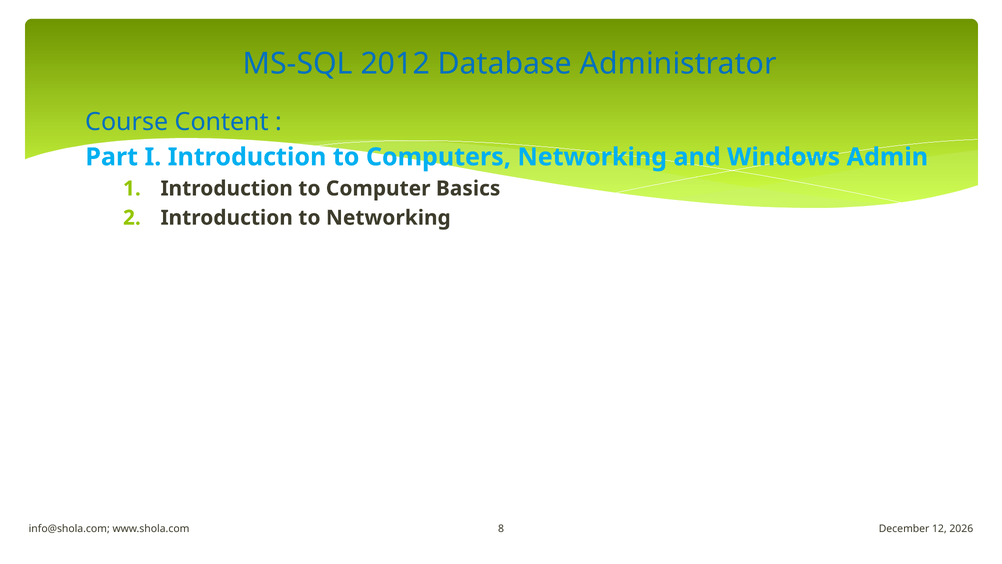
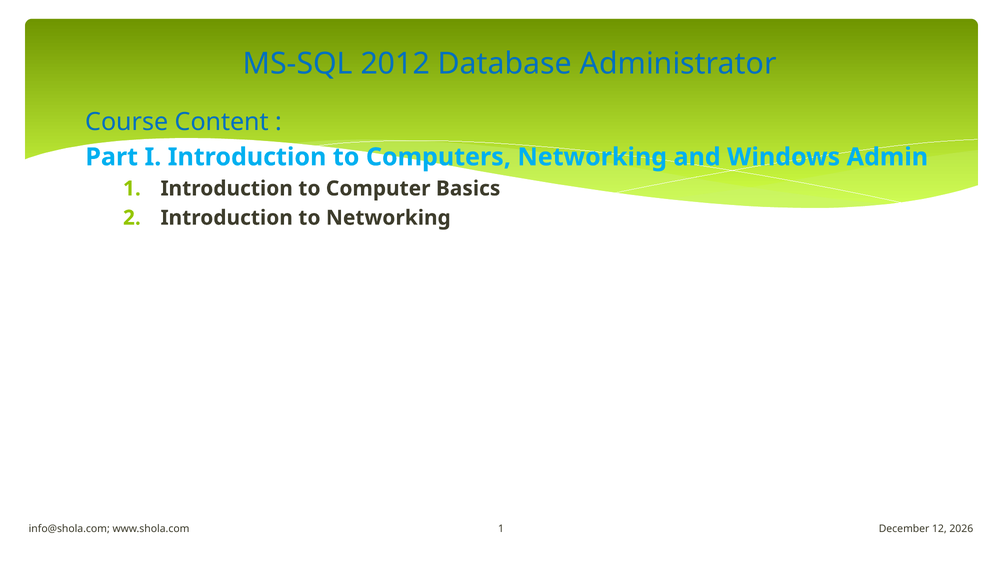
www.shola.com 8: 8 -> 1
